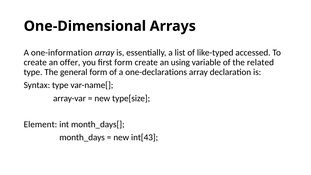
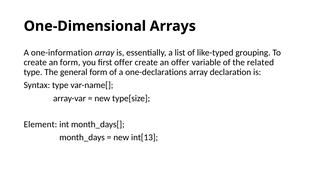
accessed: accessed -> grouping
an offer: offer -> form
first form: form -> offer
an using: using -> offer
int[43: int[43 -> int[13
